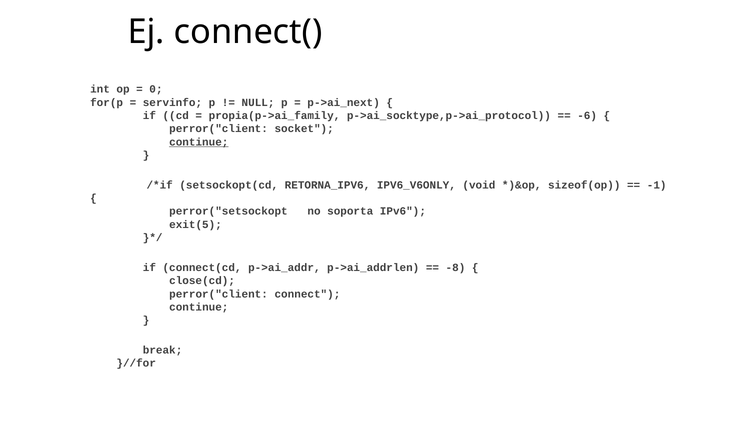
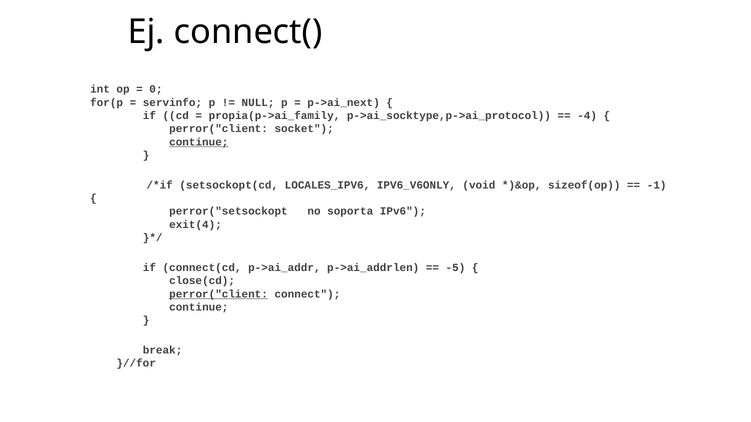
-6: -6 -> -4
RETORNA_IPV6: RETORNA_IPV6 -> LOCALES_IPV6
exit(5: exit(5 -> exit(4
-8: -8 -> -5
perror("client at (219, 294) underline: none -> present
